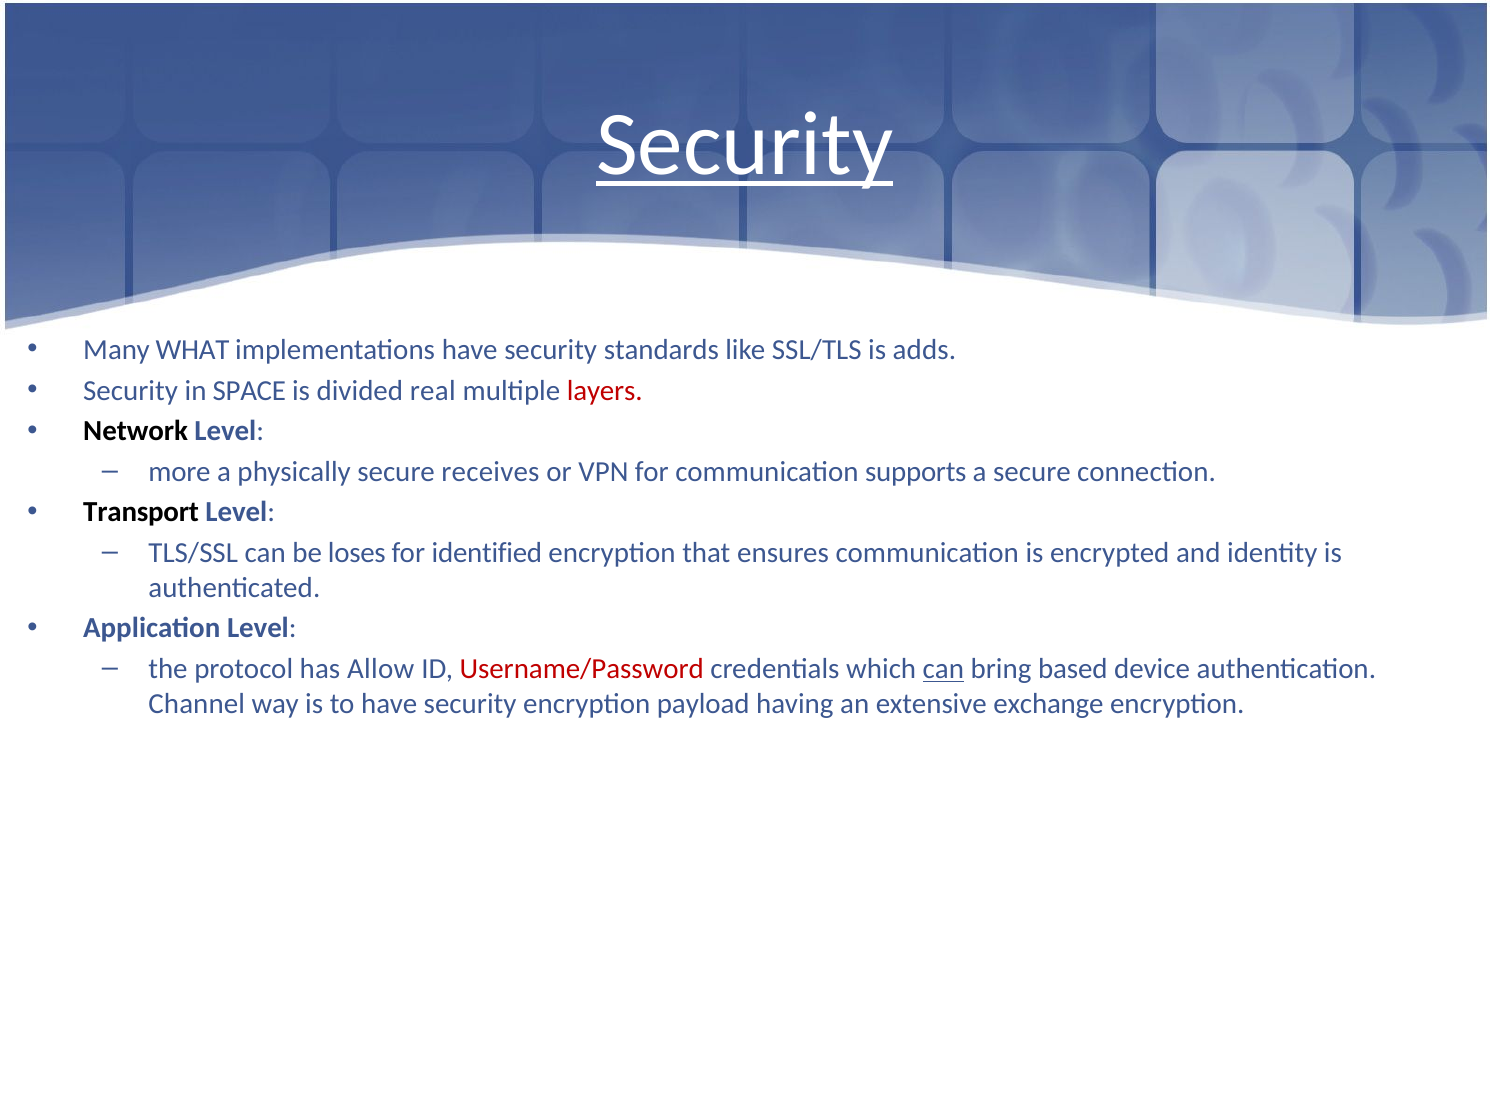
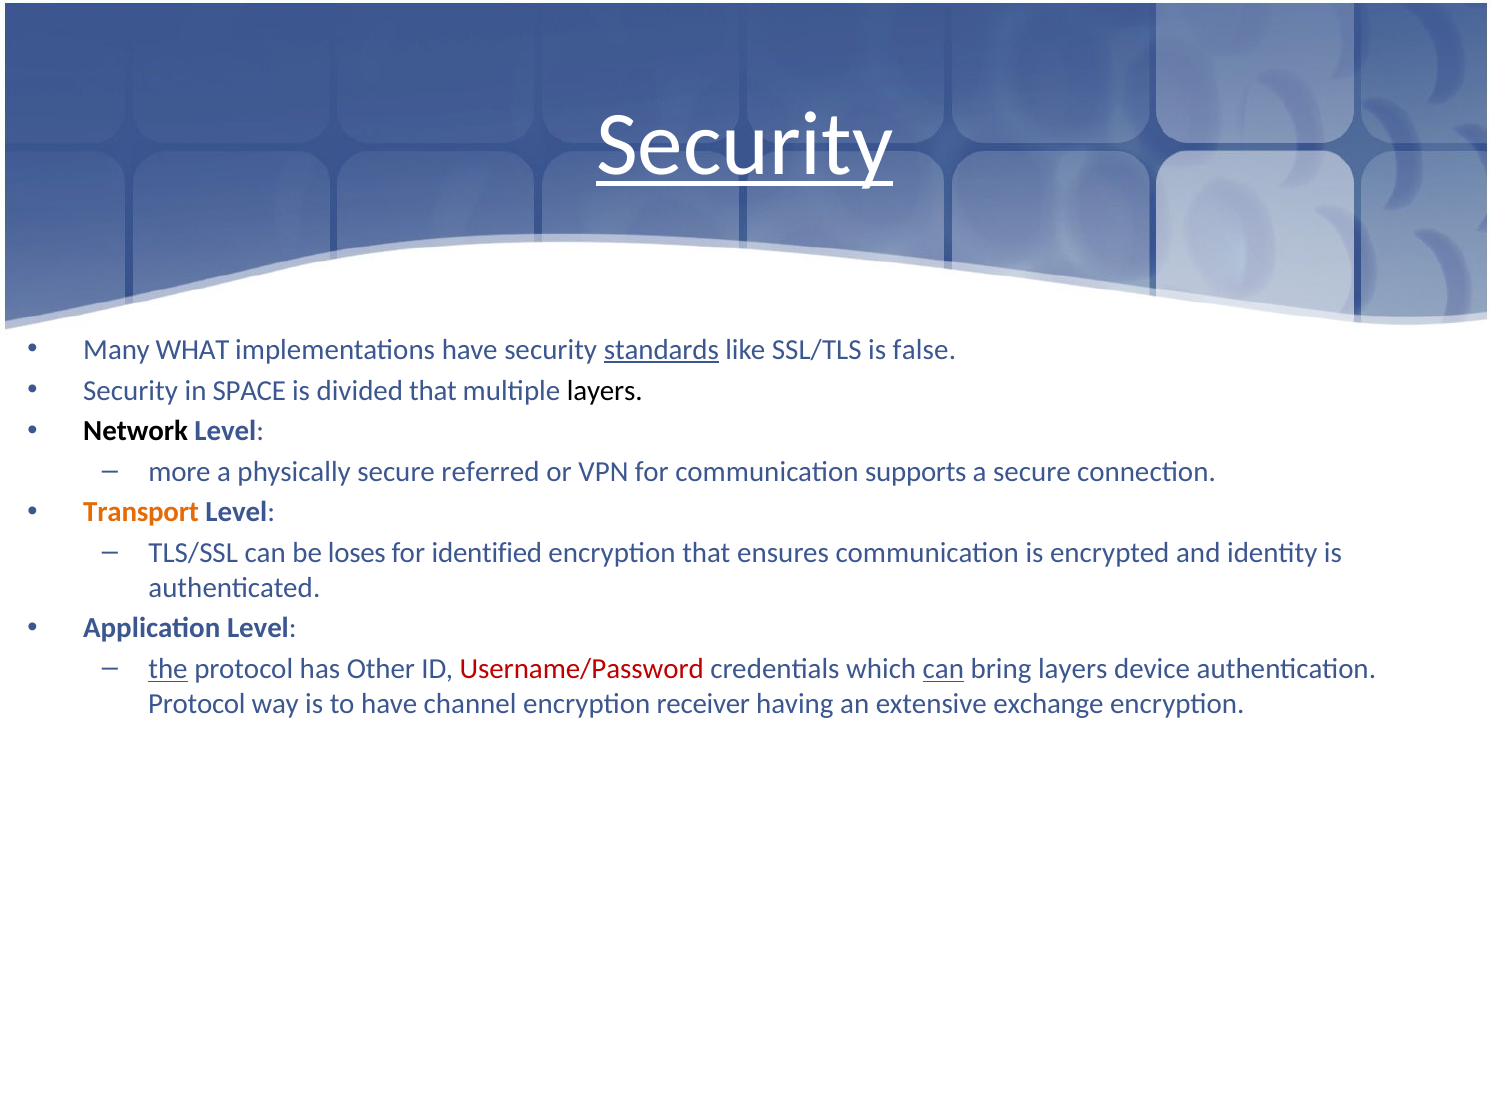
standards underline: none -> present
adds: adds -> false
divided real: real -> that
layers at (605, 390) colour: red -> black
receives: receives -> referred
Transport colour: black -> orange
the underline: none -> present
Allow: Allow -> Other
bring based: based -> layers
Channel at (197, 703): Channel -> Protocol
to have security: security -> channel
payload: payload -> receiver
